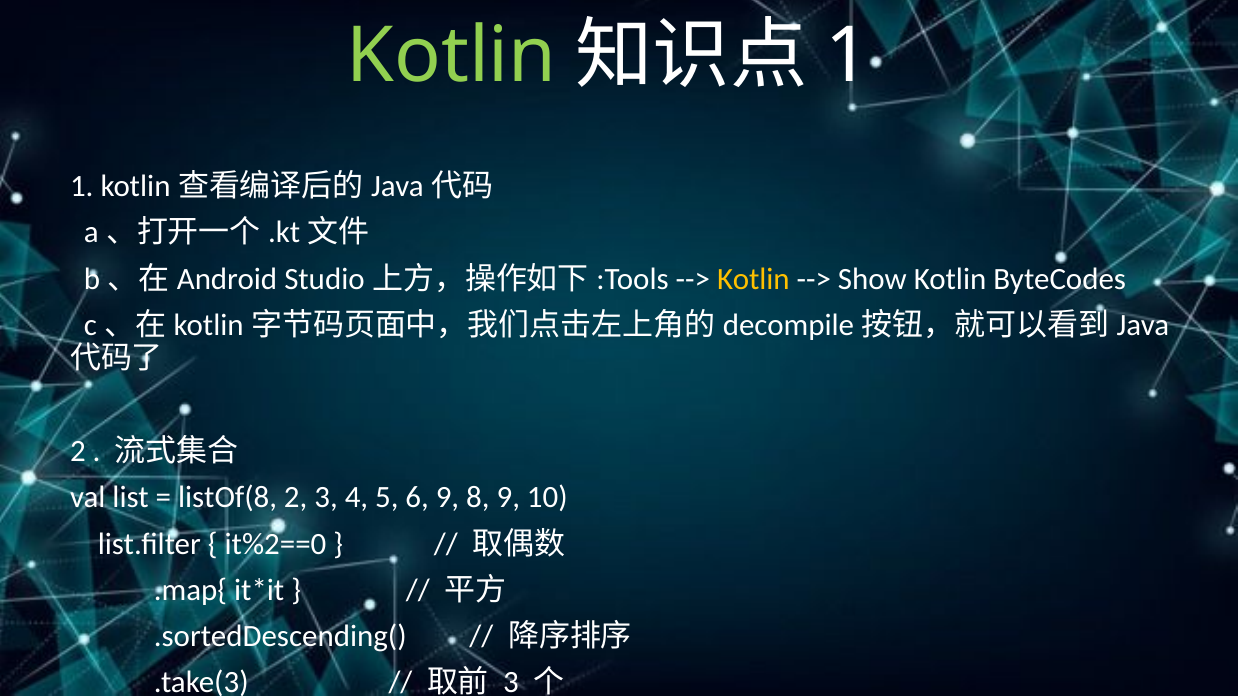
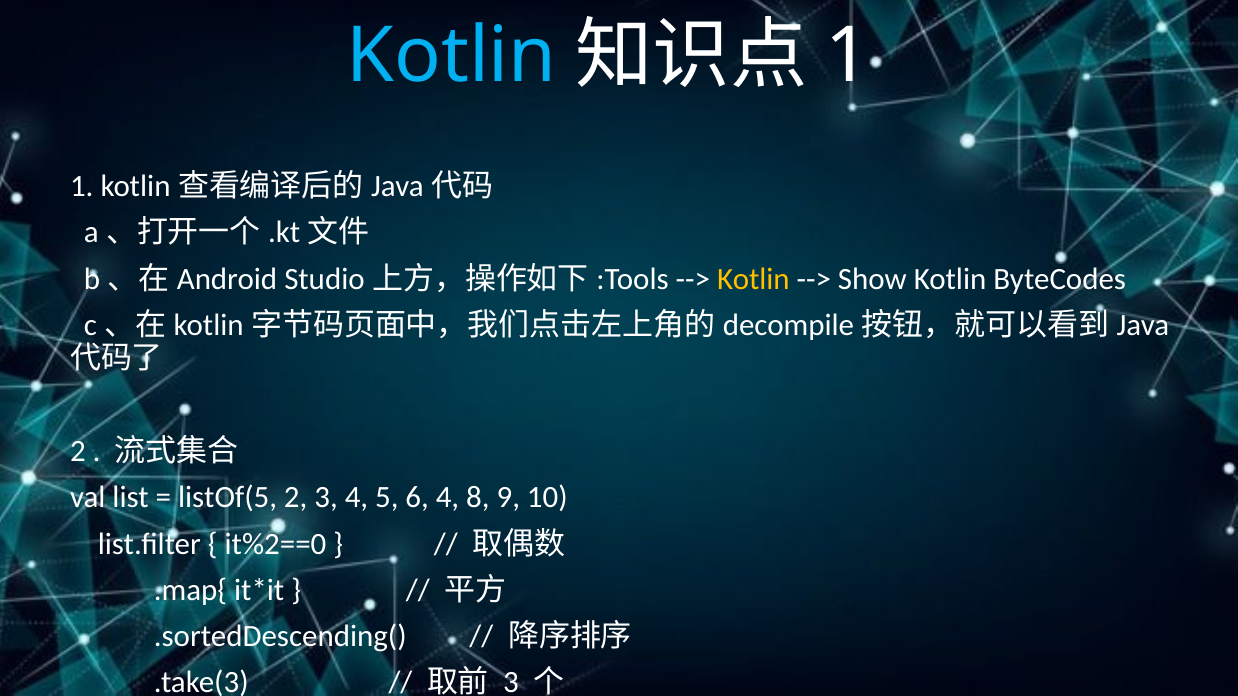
Kotlin at (452, 56) colour: light green -> light blue
listOf(8: listOf(8 -> listOf(5
6 9: 9 -> 4
